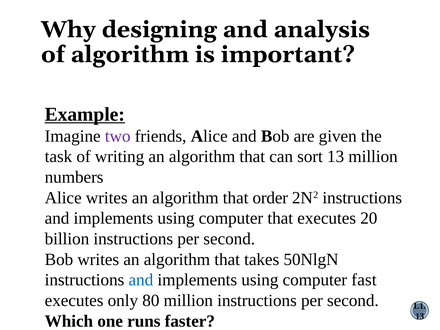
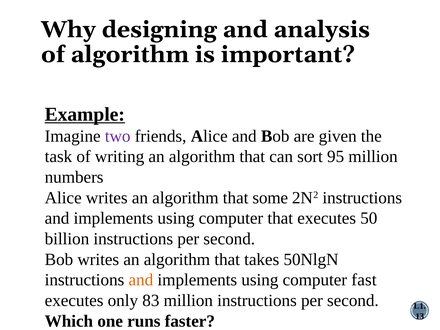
sort 13: 13 -> 95
order: order -> some
20: 20 -> 50
and at (141, 280) colour: blue -> orange
80: 80 -> 83
